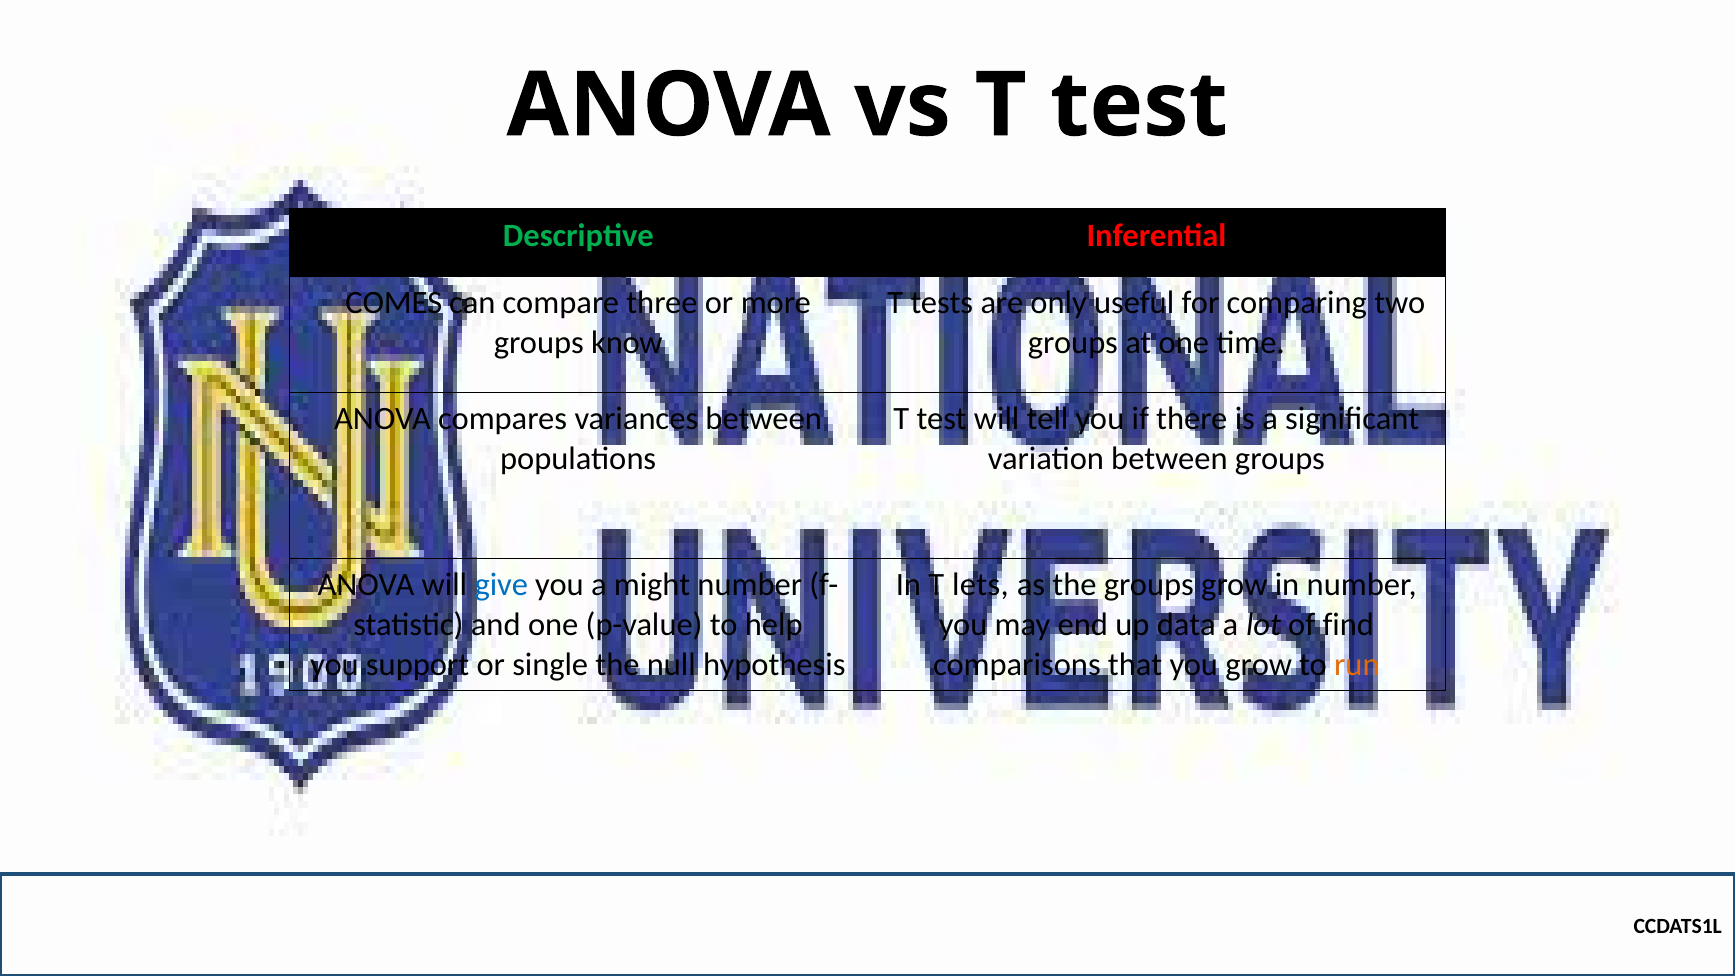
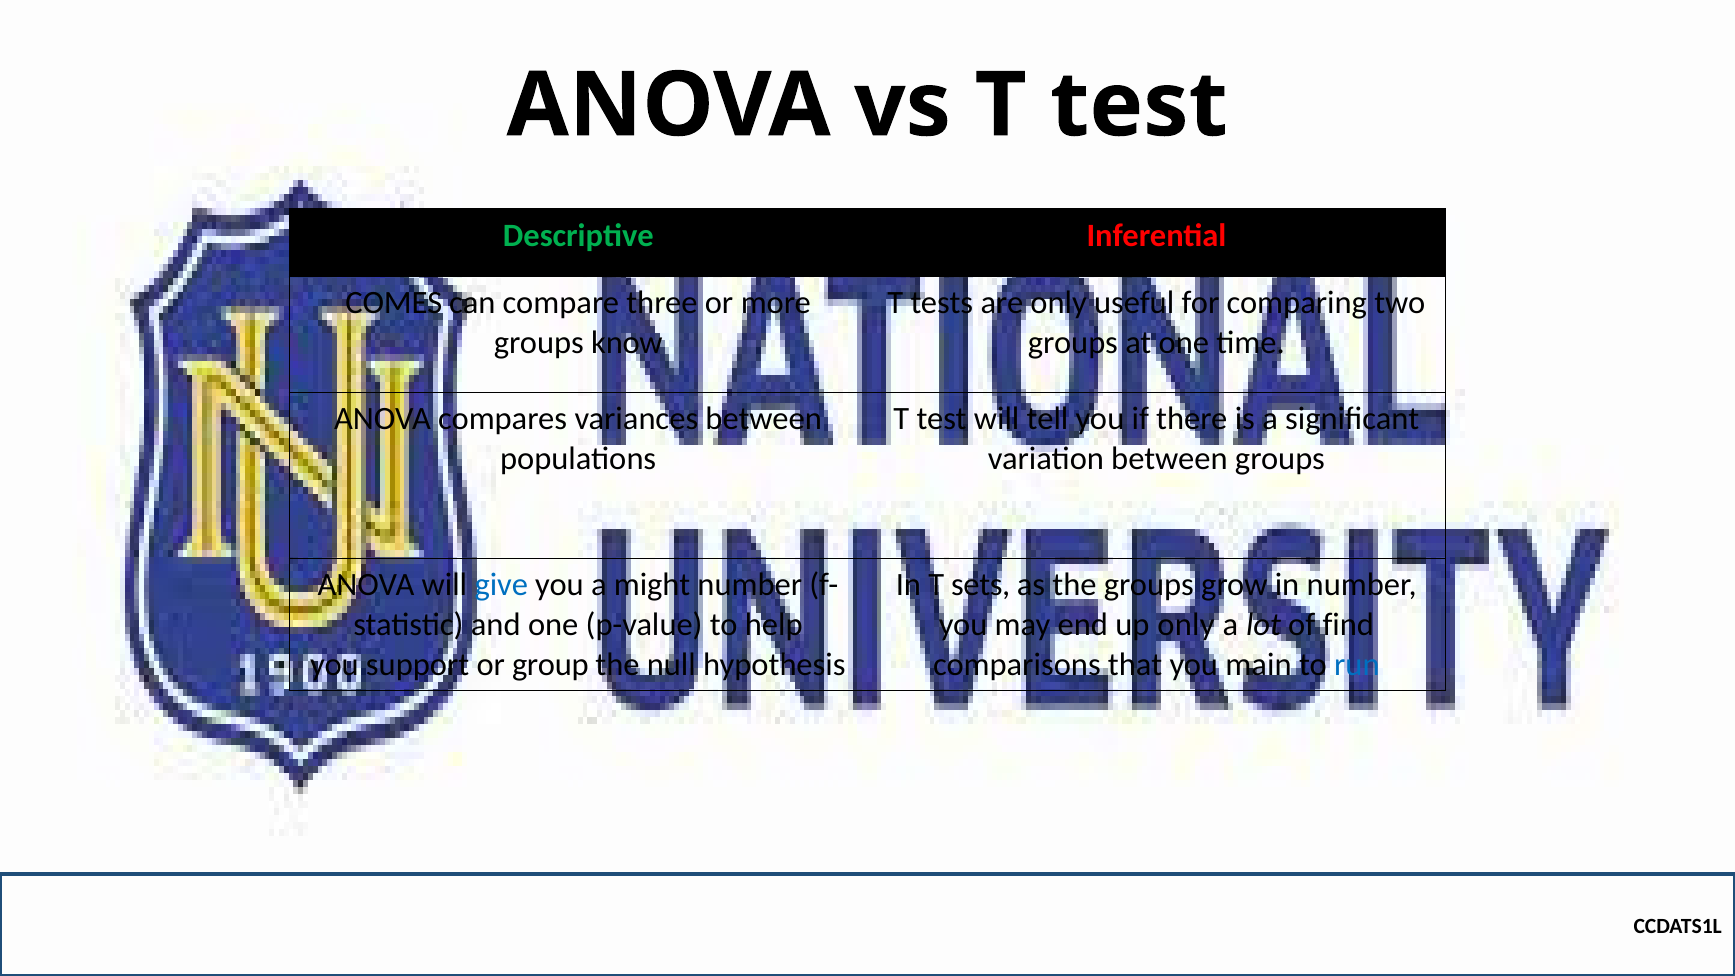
lets: lets -> sets
up data: data -> only
single: single -> group
you grow: grow -> main
run colour: orange -> blue
